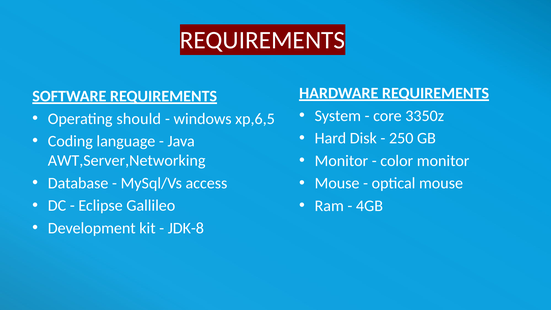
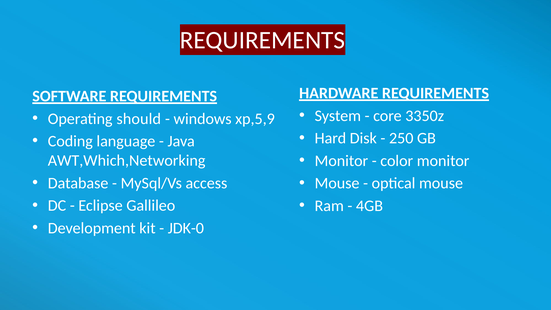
xp,6,5: xp,6,5 -> xp,5,9
AWT,Server,Networking: AWT,Server,Networking -> AWT,Which,Networking
JDK-8: JDK-8 -> JDK-0
